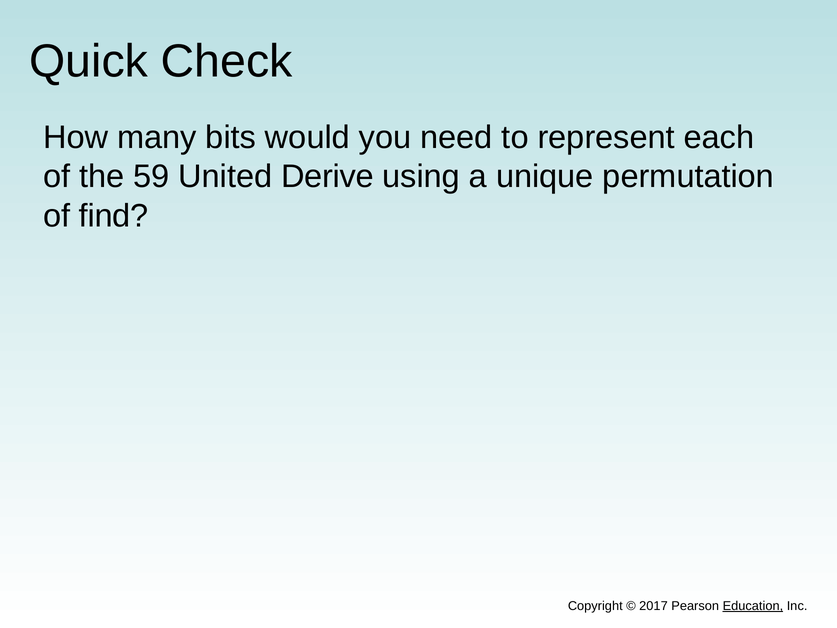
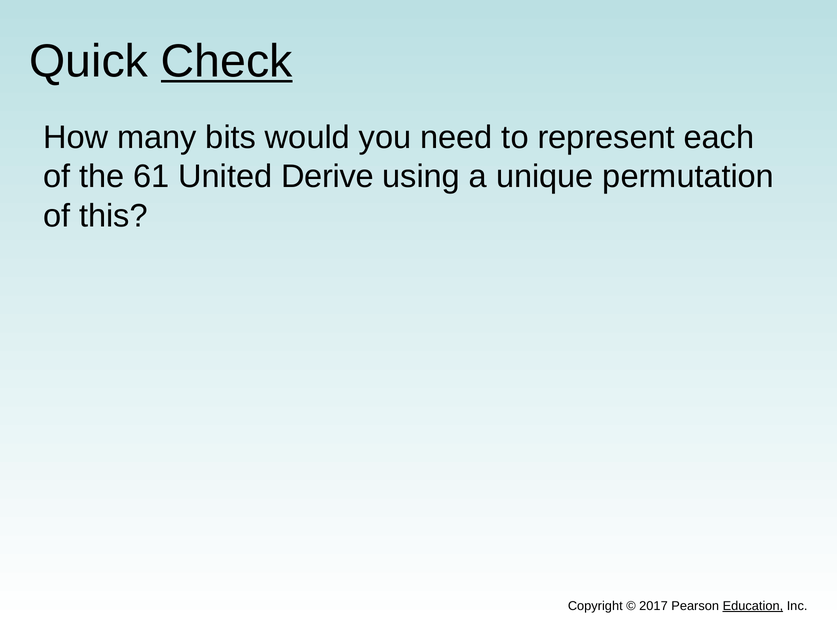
Check underline: none -> present
59: 59 -> 61
find: find -> this
